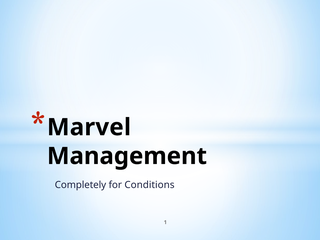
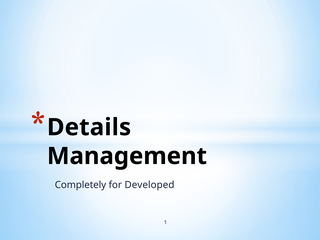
Marvel: Marvel -> Details
Conditions: Conditions -> Developed
